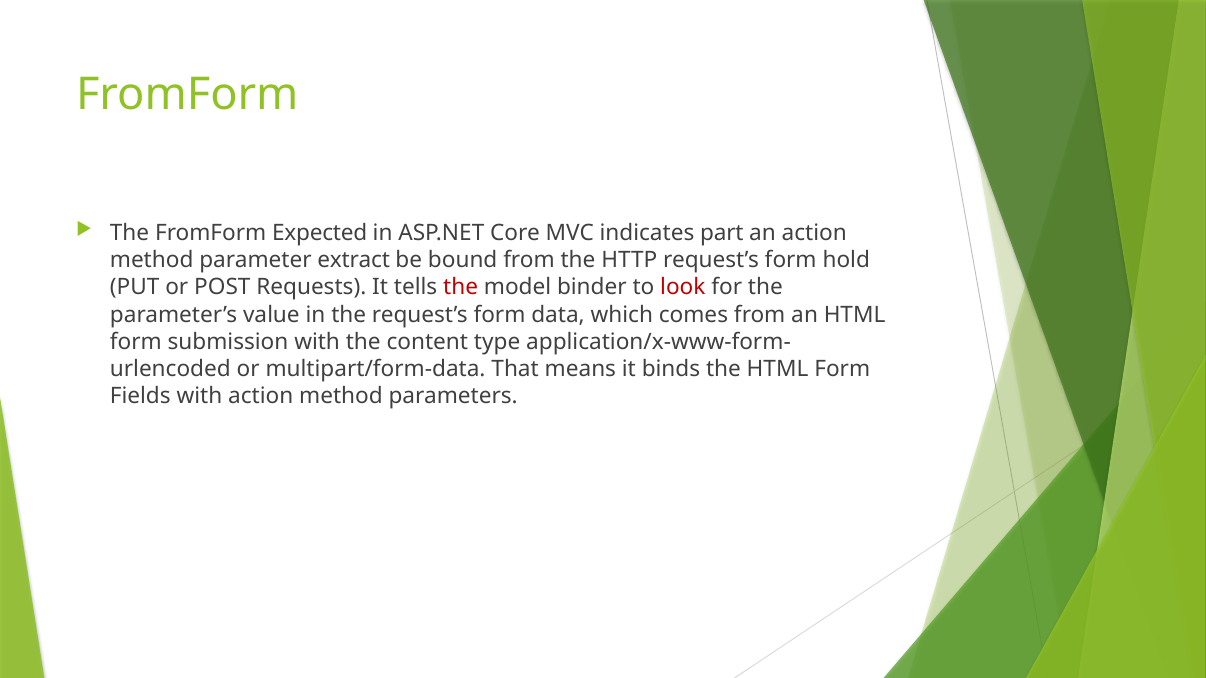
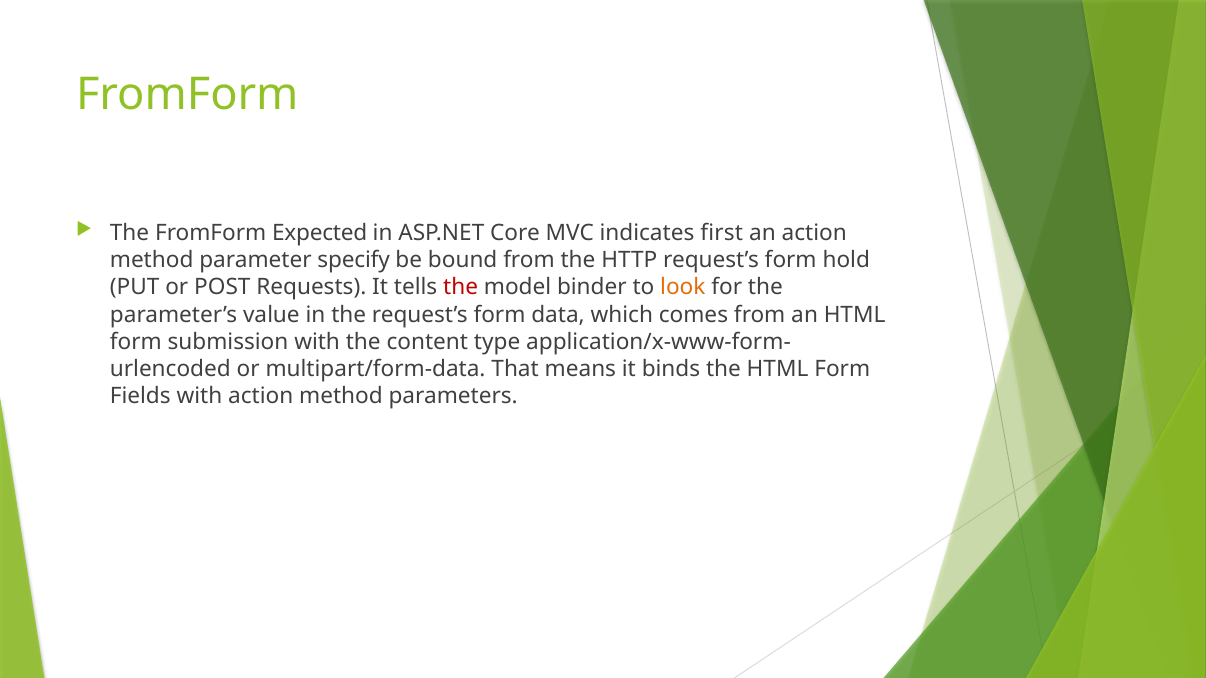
part: part -> first
extract: extract -> specify
look colour: red -> orange
